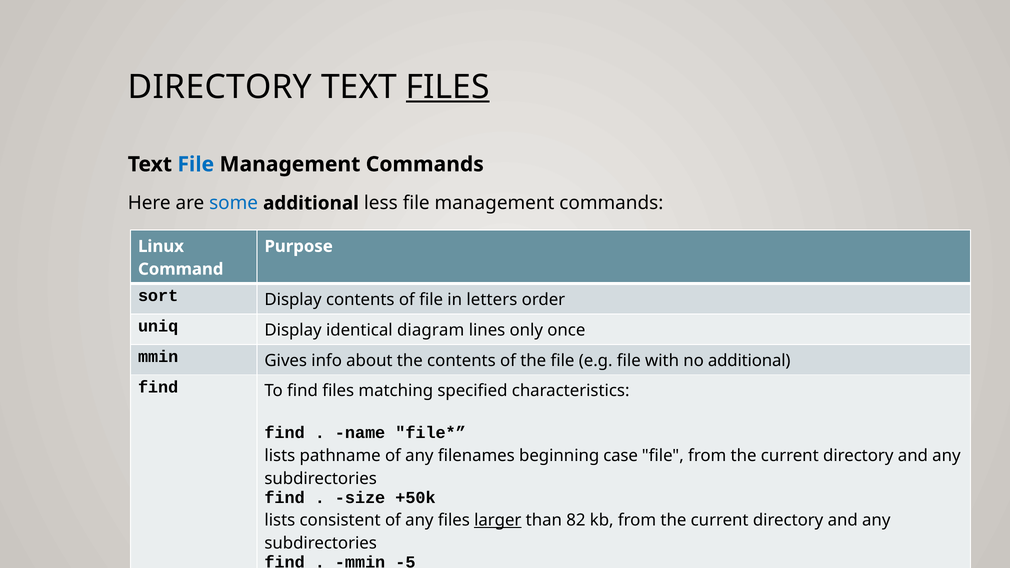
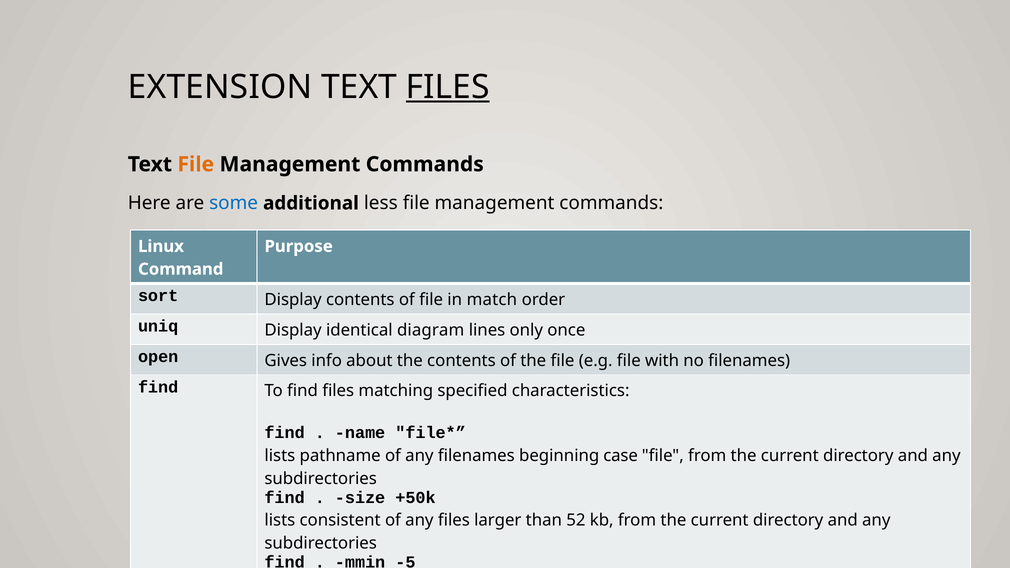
DIRECTORY at (220, 87): DIRECTORY -> EXTENSION
File at (196, 164) colour: blue -> orange
letters: letters -> match
mmin at (158, 357): mmin -> open
no additional: additional -> filenames
larger underline: present -> none
82: 82 -> 52
